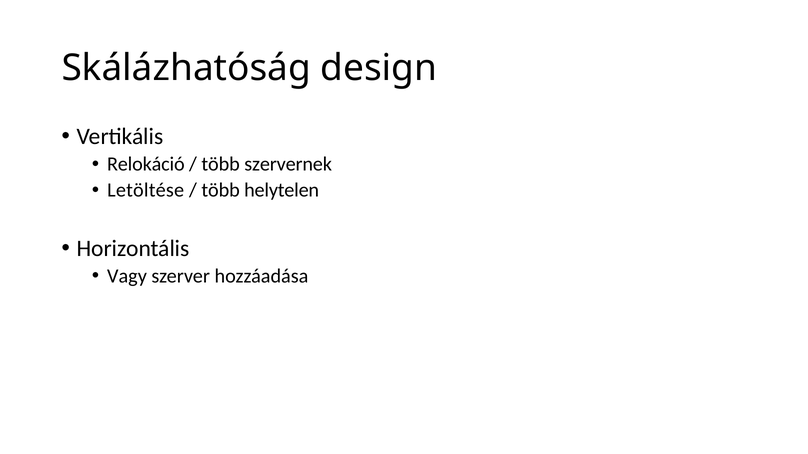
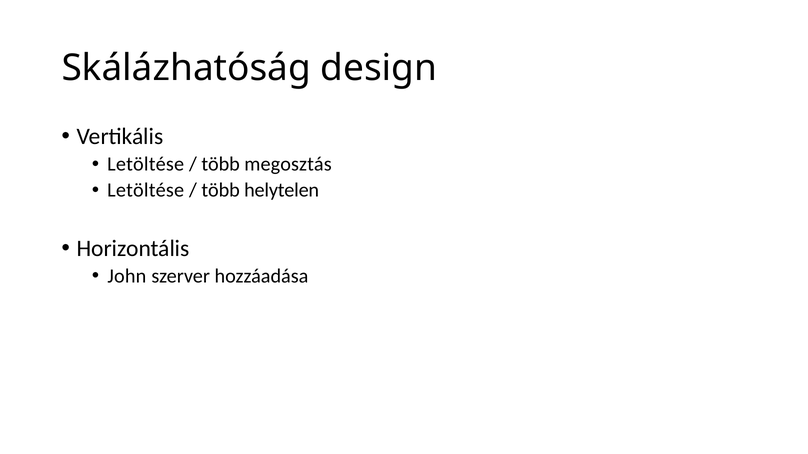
Relokáció at (146, 164): Relokáció -> Letöltése
szervernek: szervernek -> megosztás
Vagy: Vagy -> John
